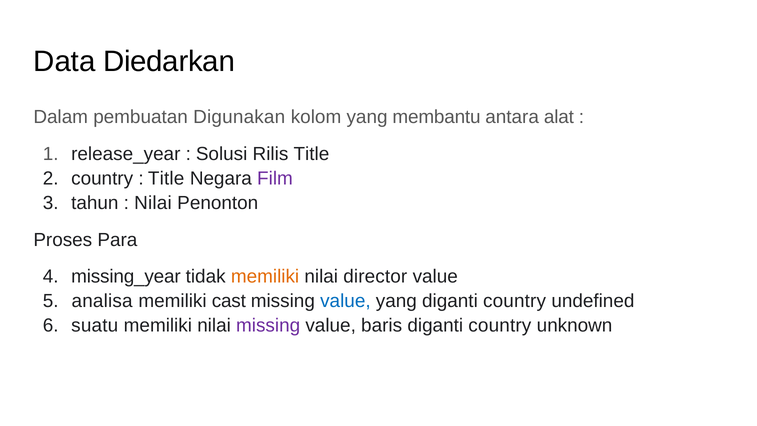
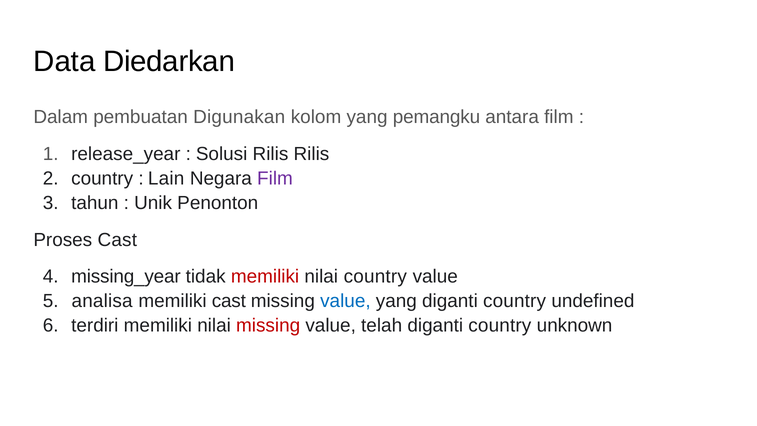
membantu: membantu -> pemangku
antara alat: alat -> film
Rilis Title: Title -> Rilis
Title at (166, 178): Title -> Lain
Nilai at (153, 203): Nilai -> Unik
Proses Para: Para -> Cast
memiliki at (265, 277) colour: orange -> red
nilai director: director -> country
suatu: suatu -> terdiri
missing at (268, 325) colour: purple -> red
baris: baris -> telah
